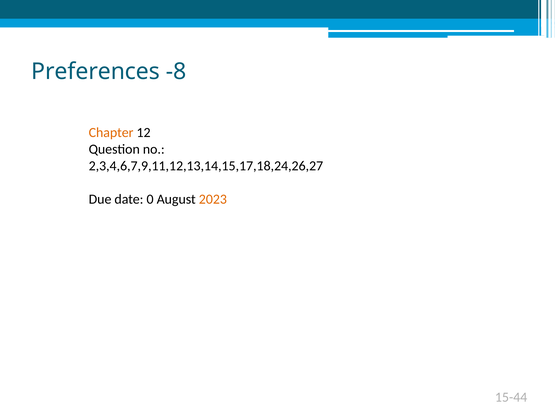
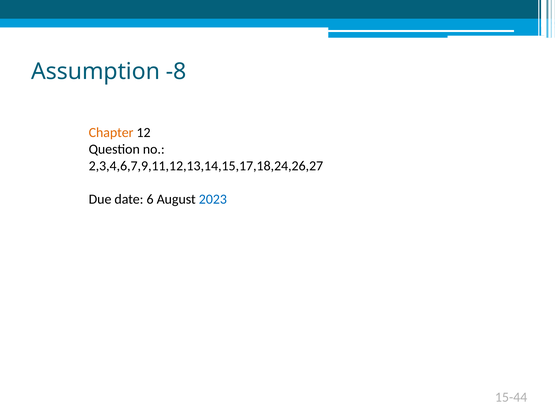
Preferences: Preferences -> Assumption
0: 0 -> 6
2023 colour: orange -> blue
